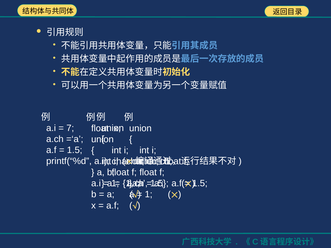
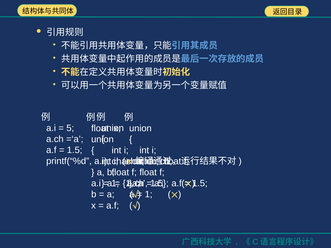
7: 7 -> 5
